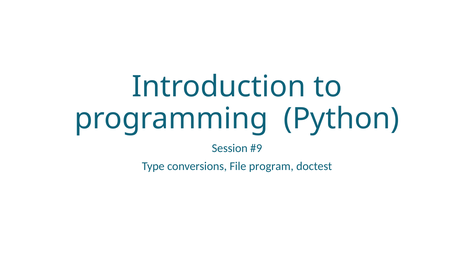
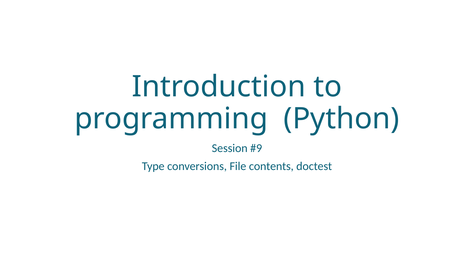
program: program -> contents
